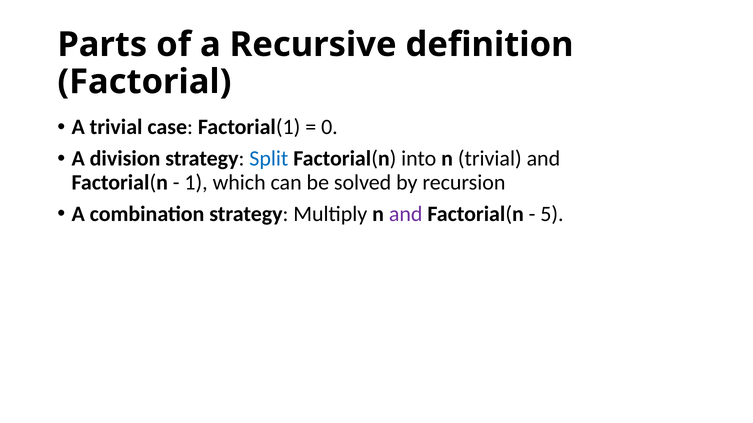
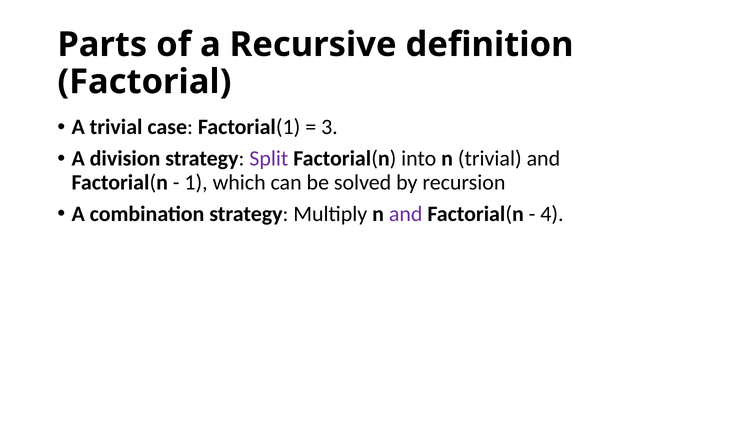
0: 0 -> 3
Split colour: blue -> purple
5: 5 -> 4
